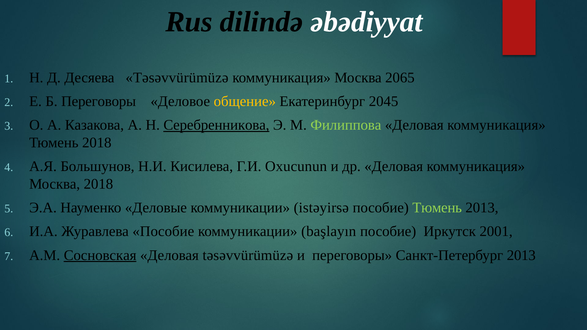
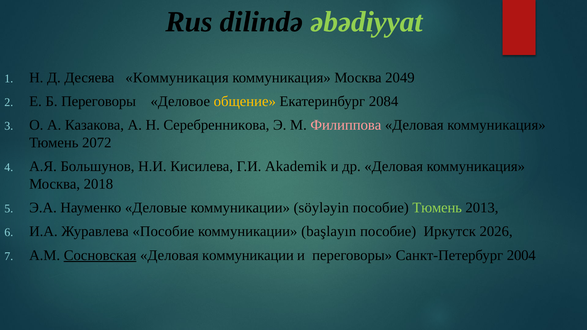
əbədiyyat colour: white -> light green
Десяева Təsəvvürümüzə: Təsəvvürümüzə -> Коммуникация
2065: 2065 -> 2049
2045: 2045 -> 2084
Серебренникова underline: present -> none
Филиппова colour: light green -> pink
Тюмень 2018: 2018 -> 2072
Oxucunun: Oxucunun -> Akademik
istəyirsə: istəyirsə -> söyləyin
2001: 2001 -> 2026
Деловая təsəvvürümüzə: təsəvvürümüzə -> коммуникации
Санкт-Петербург 2013: 2013 -> 2004
